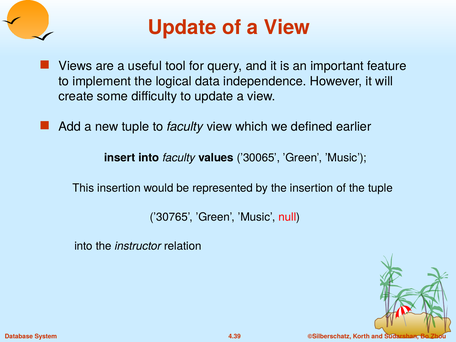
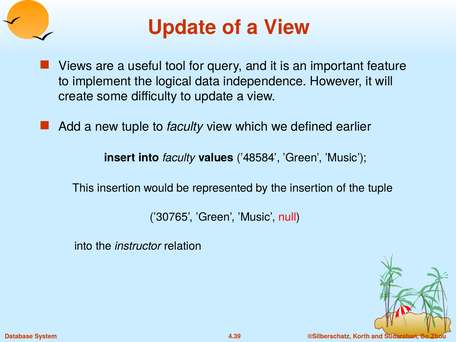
’30065: ’30065 -> ’48584
